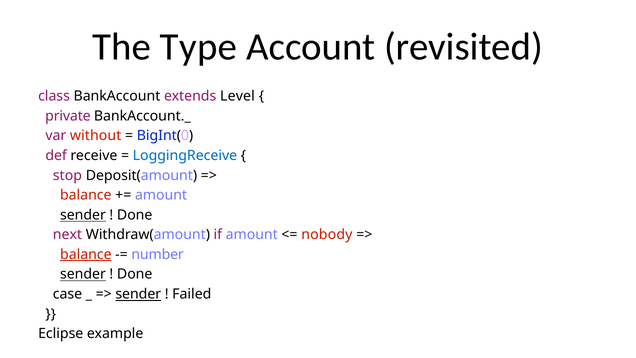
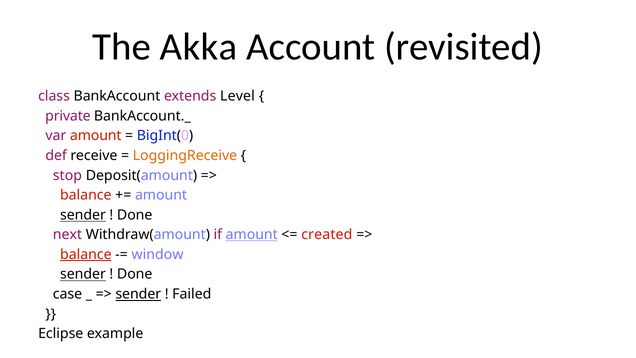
Type: Type -> Akka
var without: without -> amount
LoggingReceive colour: blue -> orange
amount at (252, 235) underline: none -> present
nobody: nobody -> created
number: number -> window
